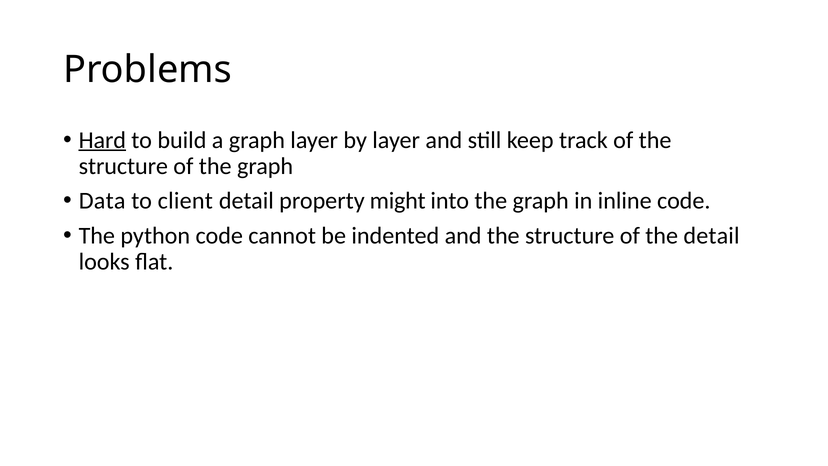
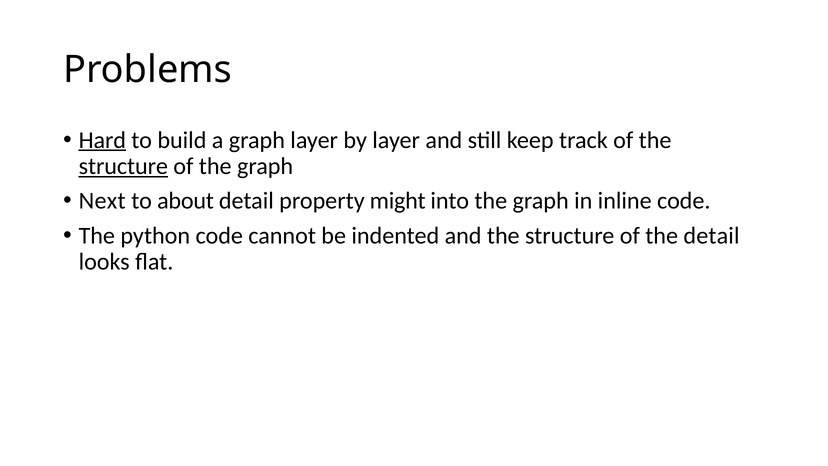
structure at (123, 166) underline: none -> present
Data: Data -> Next
client: client -> about
